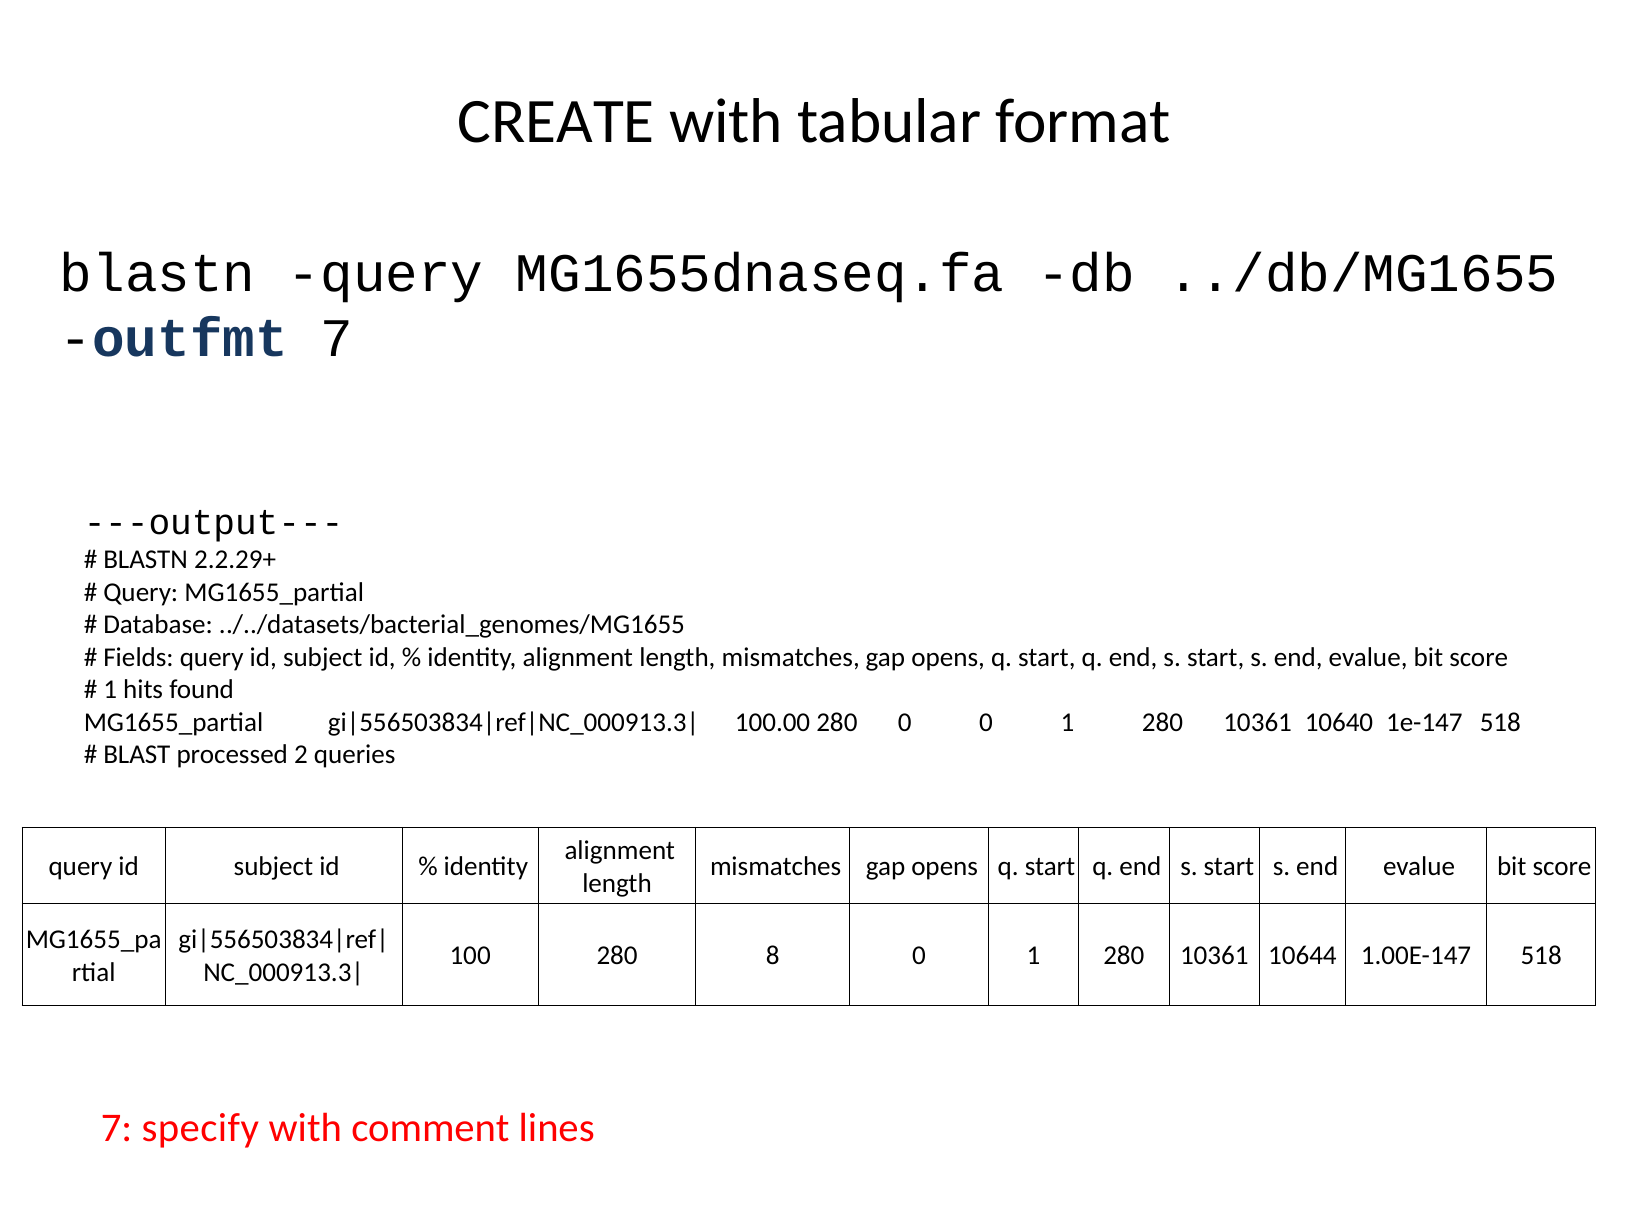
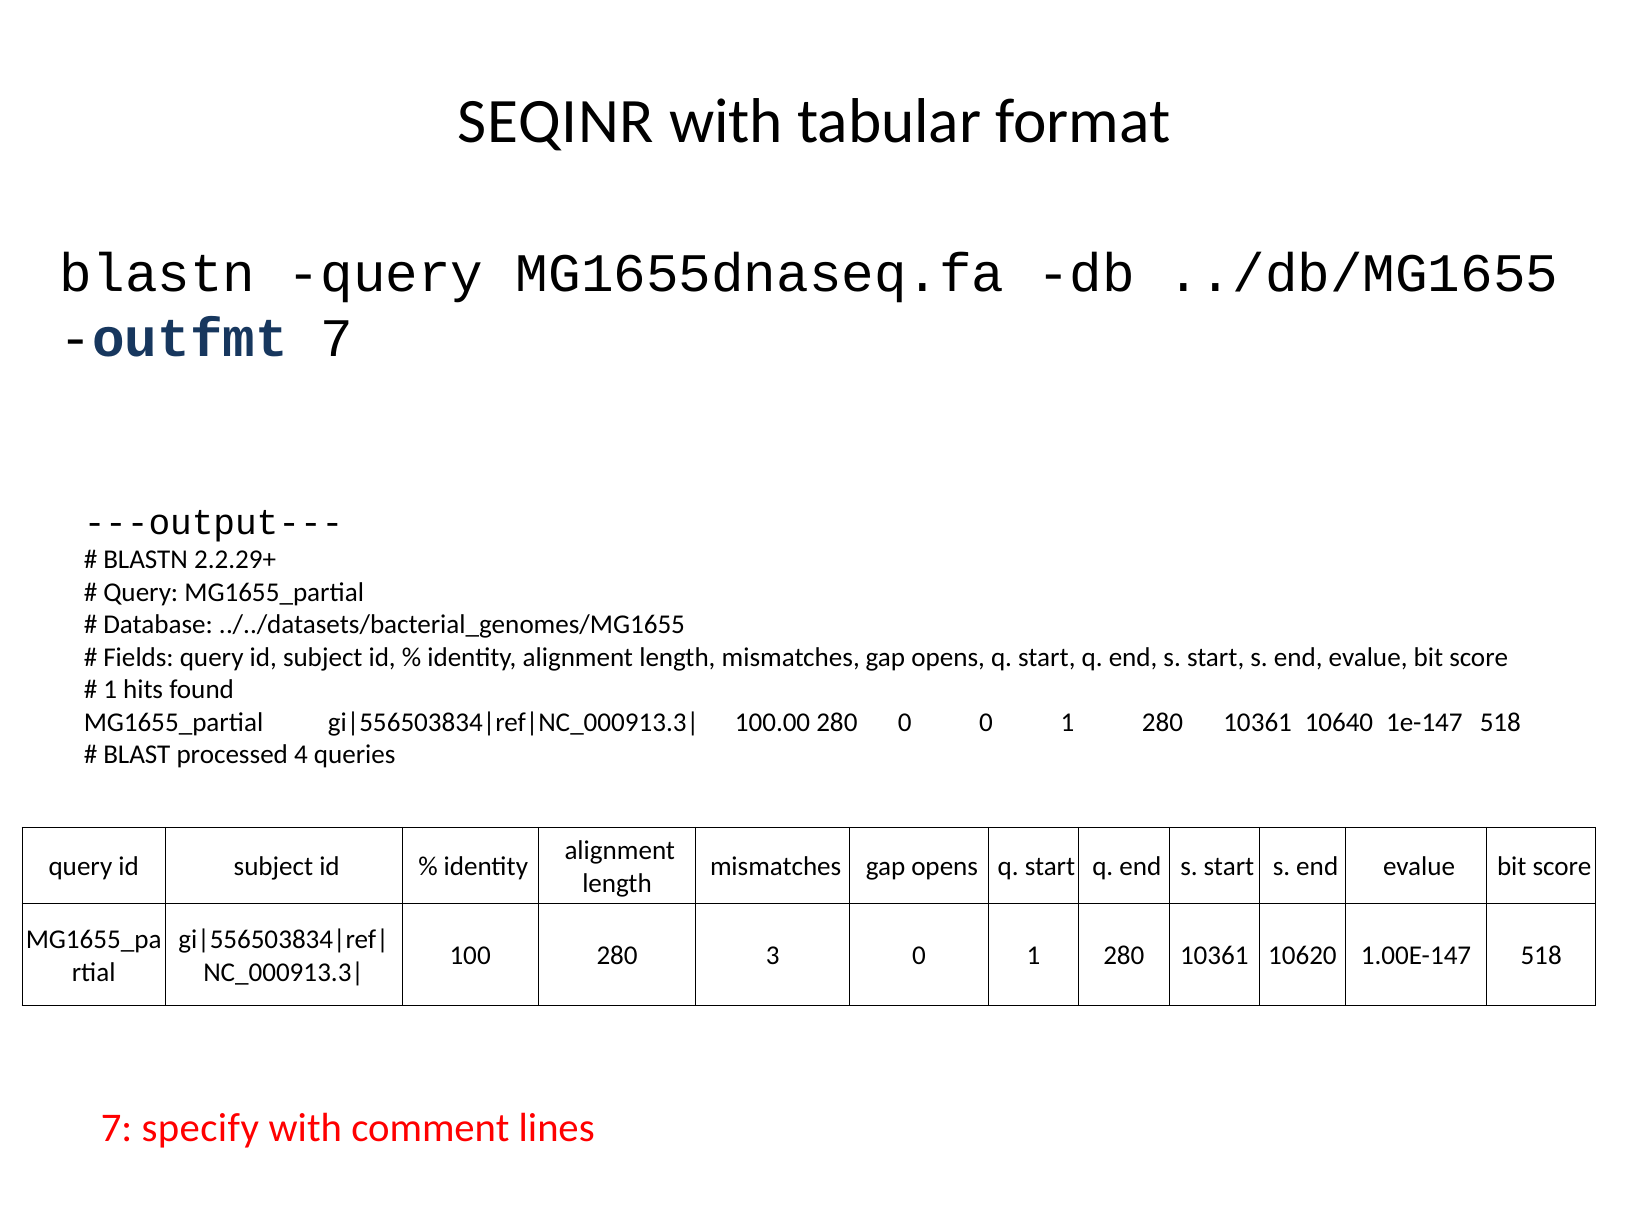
CREATE: CREATE -> SEQINR
2: 2 -> 4
8: 8 -> 3
10644: 10644 -> 10620
